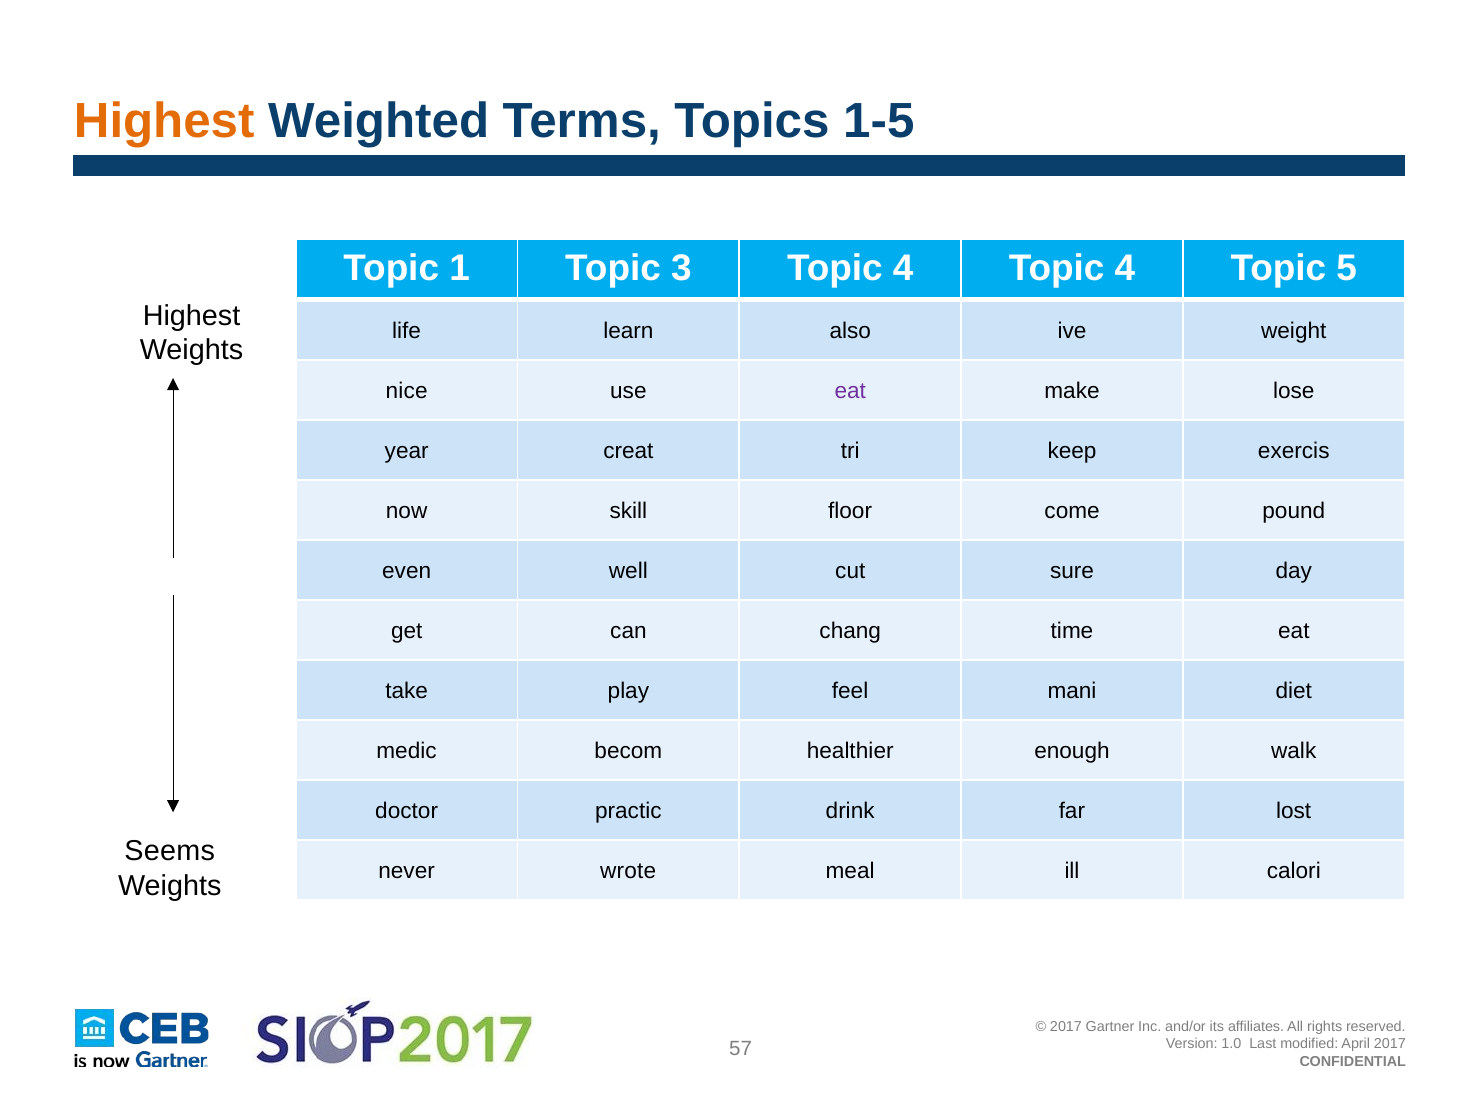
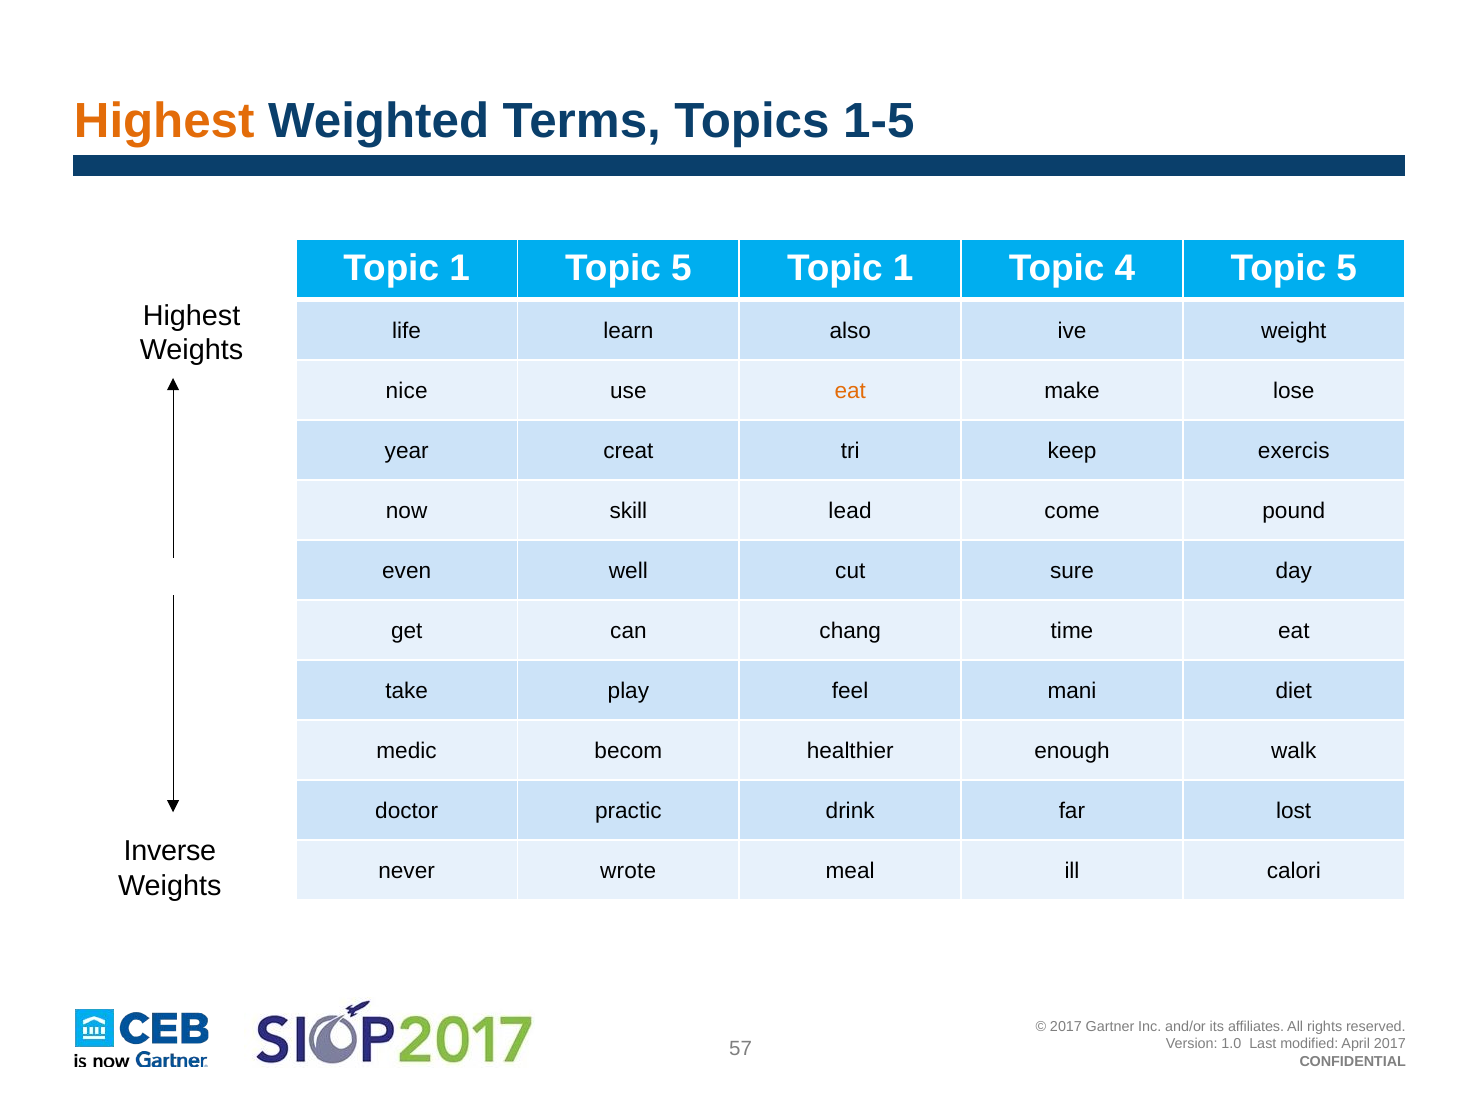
1 Topic 3: 3 -> 5
4 at (903, 268): 4 -> 1
eat at (850, 391) colour: purple -> orange
floor: floor -> lead
Seems: Seems -> Inverse
